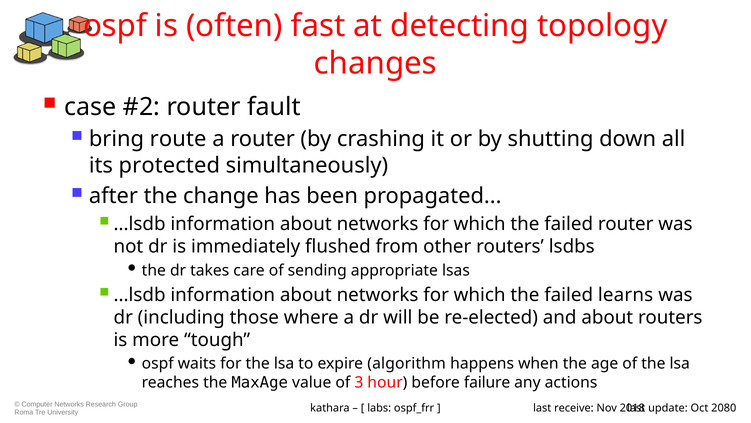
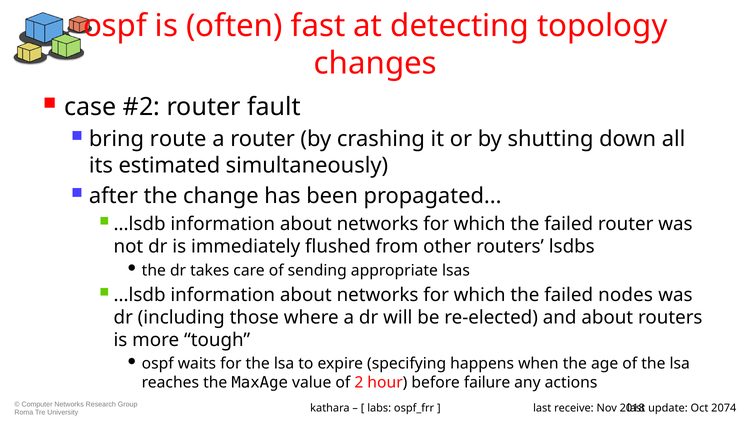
protected: protected -> estimated
learns: learns -> nodes
algorithm: algorithm -> specifying
3: 3 -> 2
2080: 2080 -> 2074
